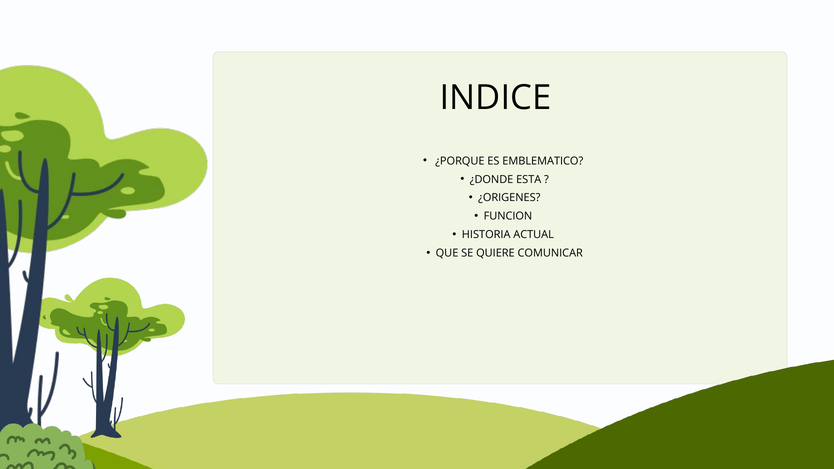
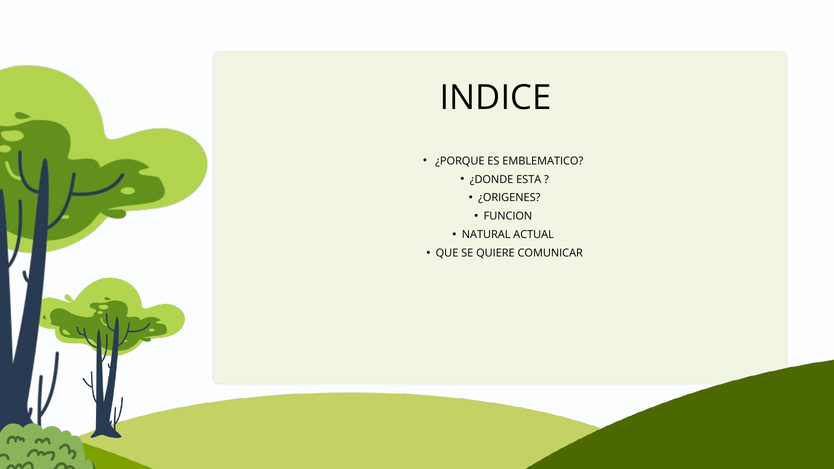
HISTORIA: HISTORIA -> NATURAL
